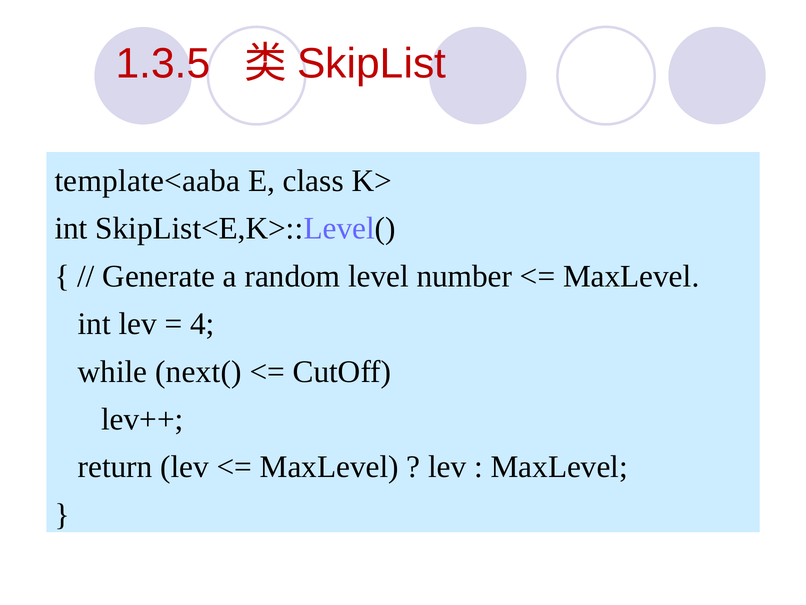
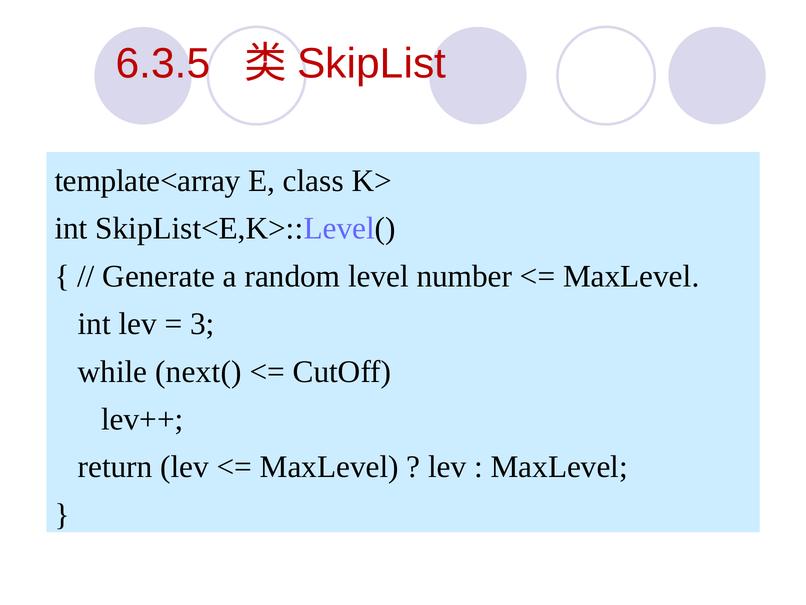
1.3.5: 1.3.5 -> 6.3.5
template<aaba: template<aaba -> template<array
4: 4 -> 3
